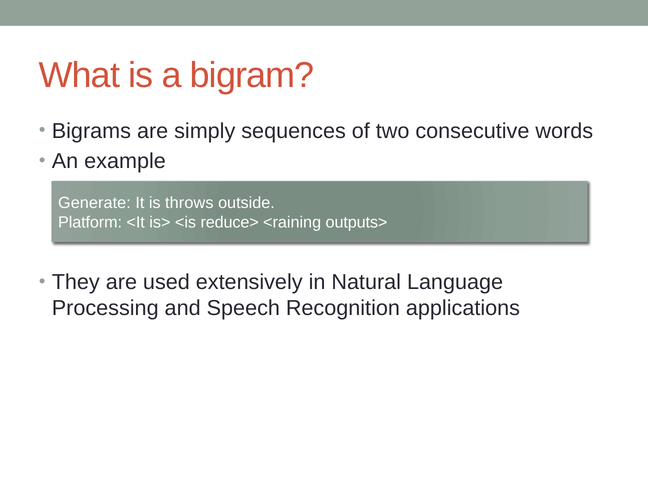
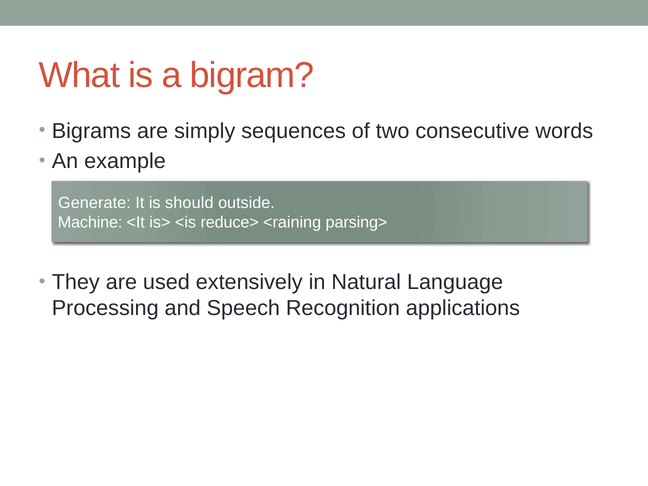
throws: throws -> should
Platform: Platform -> Machine
outputs>: outputs> -> parsing>
